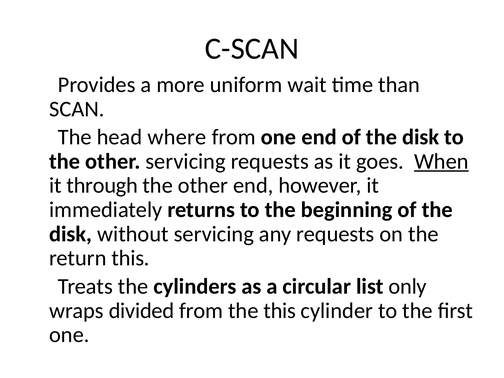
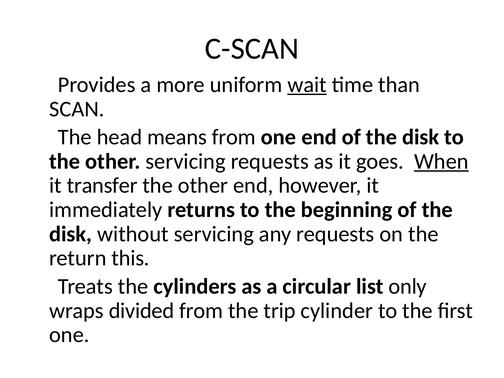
wait underline: none -> present
where: where -> means
through: through -> transfer
the this: this -> trip
